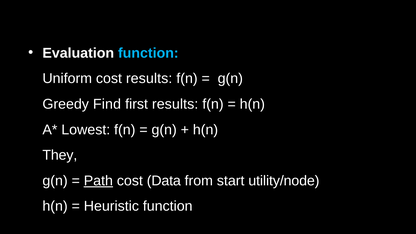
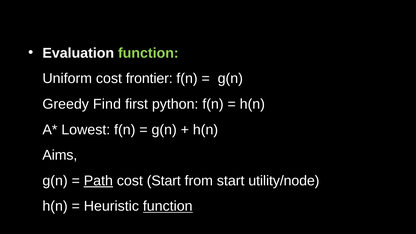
function at (148, 53) colour: light blue -> light green
cost results: results -> frontier
first results: results -> python
They: They -> Aims
cost Data: Data -> Start
function at (168, 206) underline: none -> present
